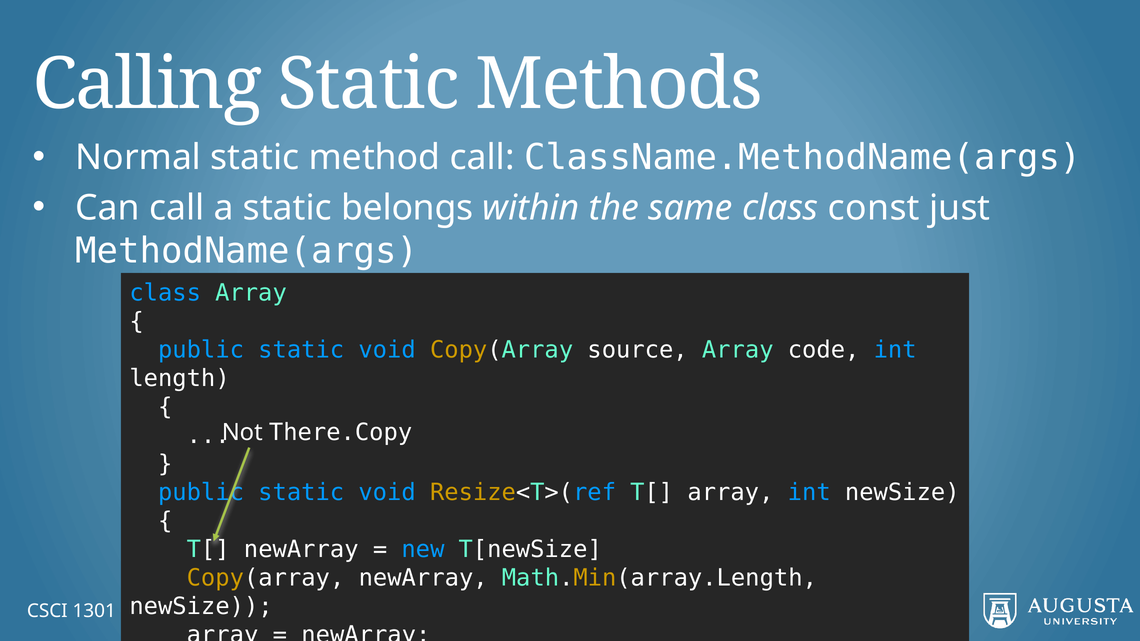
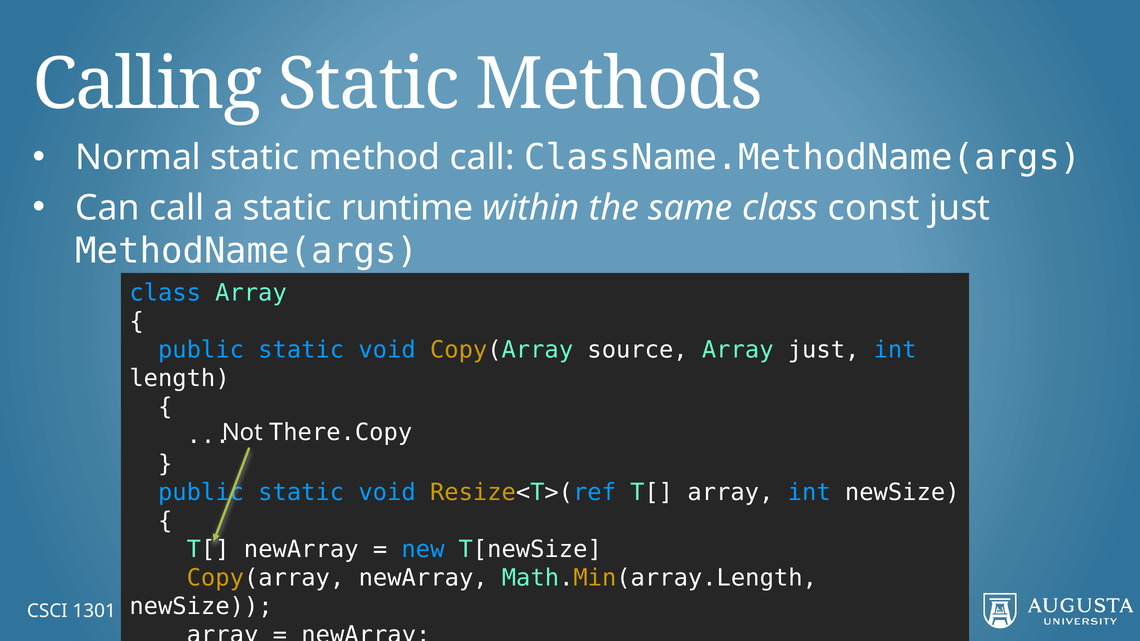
belongs: belongs -> runtime
Array code: code -> just
